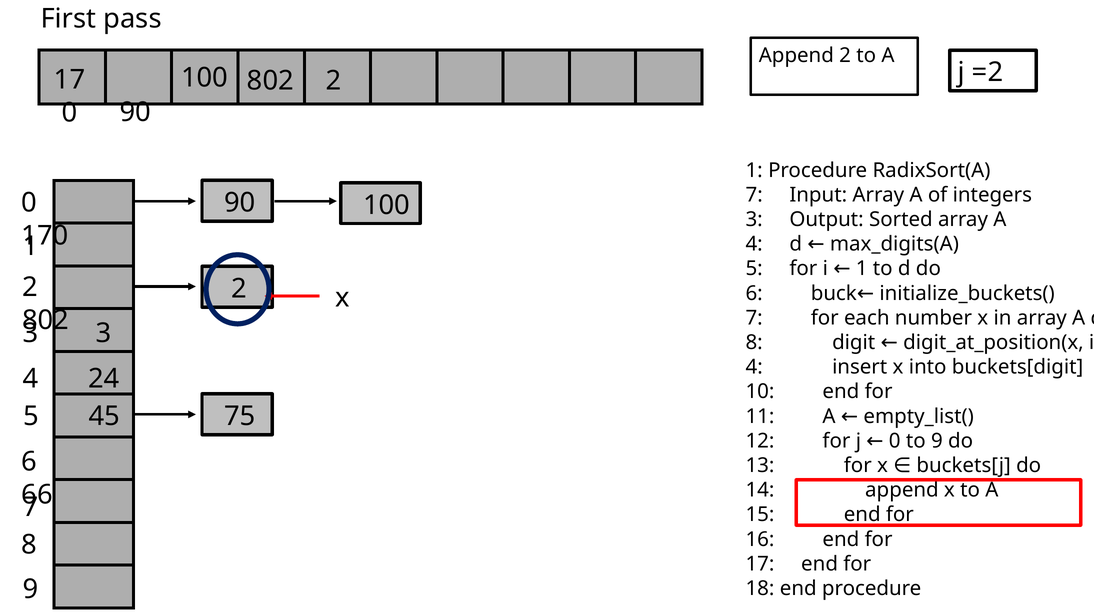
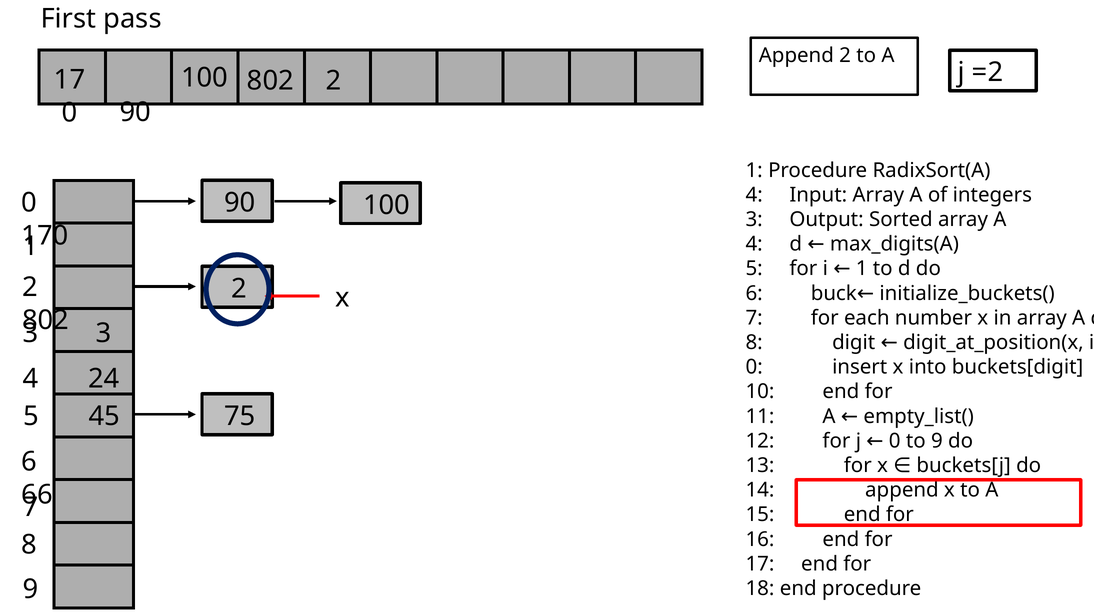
7 at (754, 195): 7 -> 4
4 at (754, 367): 4 -> 0
